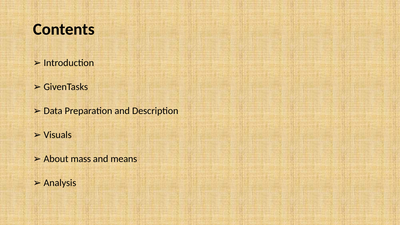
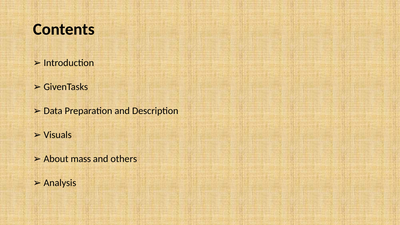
means: means -> others
